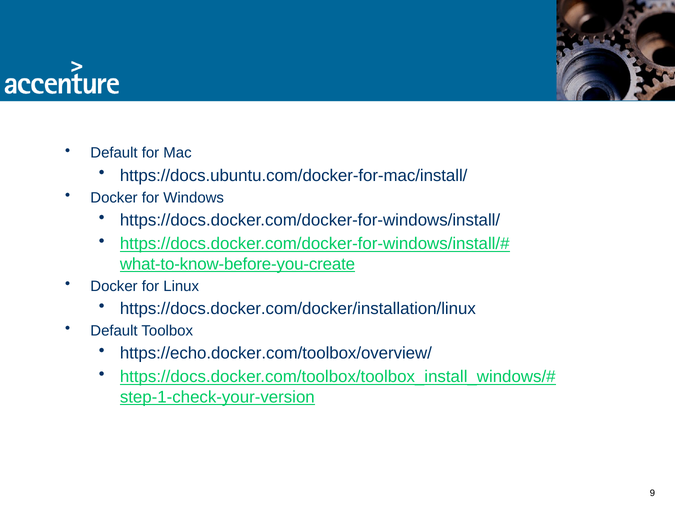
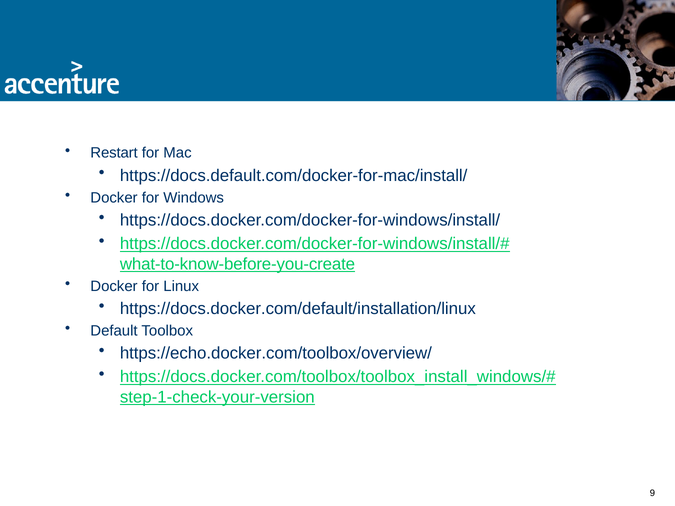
Default at (114, 153): Default -> Restart
https://docs.ubuntu.com/docker-for-mac/install/: https://docs.ubuntu.com/docker-for-mac/install/ -> https://docs.default.com/docker-for-mac/install/
https://docs.docker.com/docker/installation/linux: https://docs.docker.com/docker/installation/linux -> https://docs.docker.com/default/installation/linux
